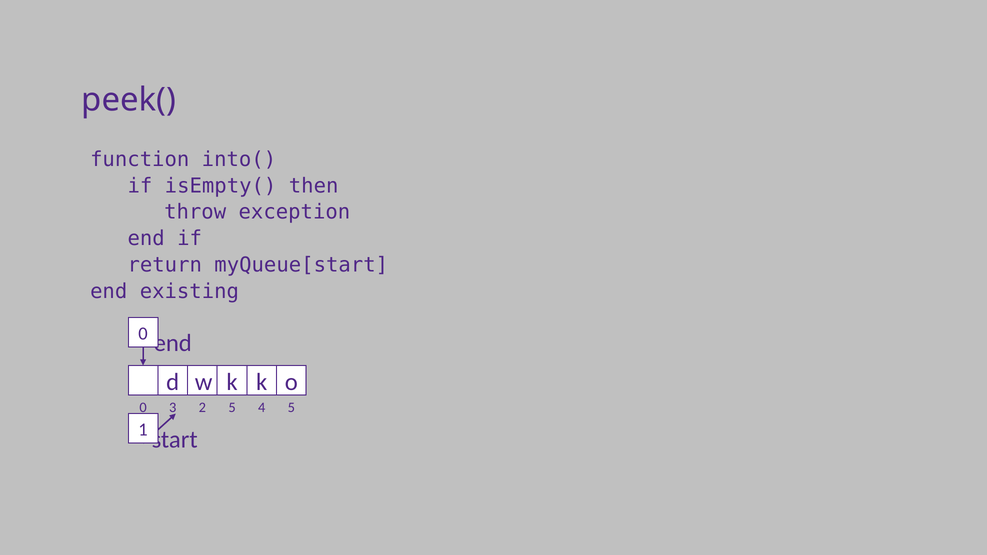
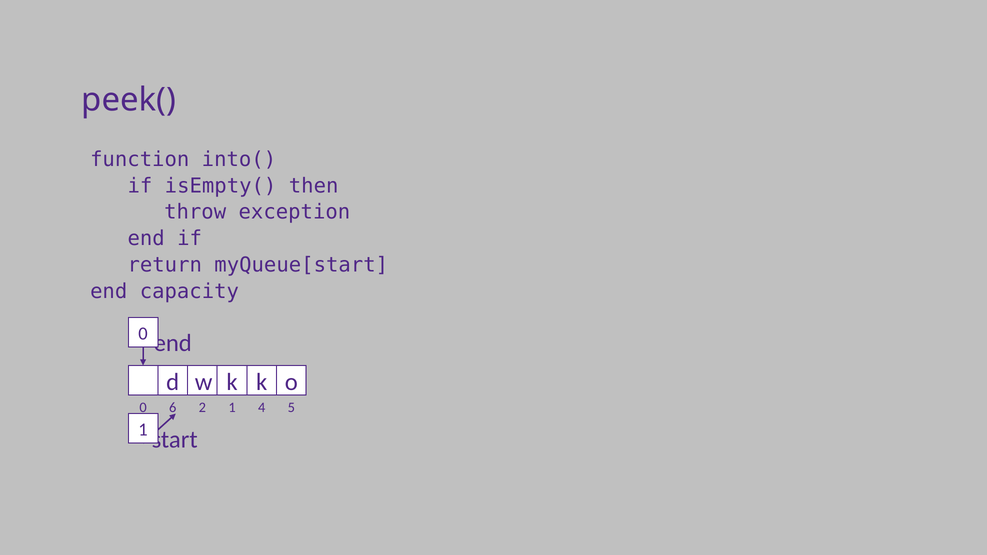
existing: existing -> capacity
3: 3 -> 6
2 5: 5 -> 1
